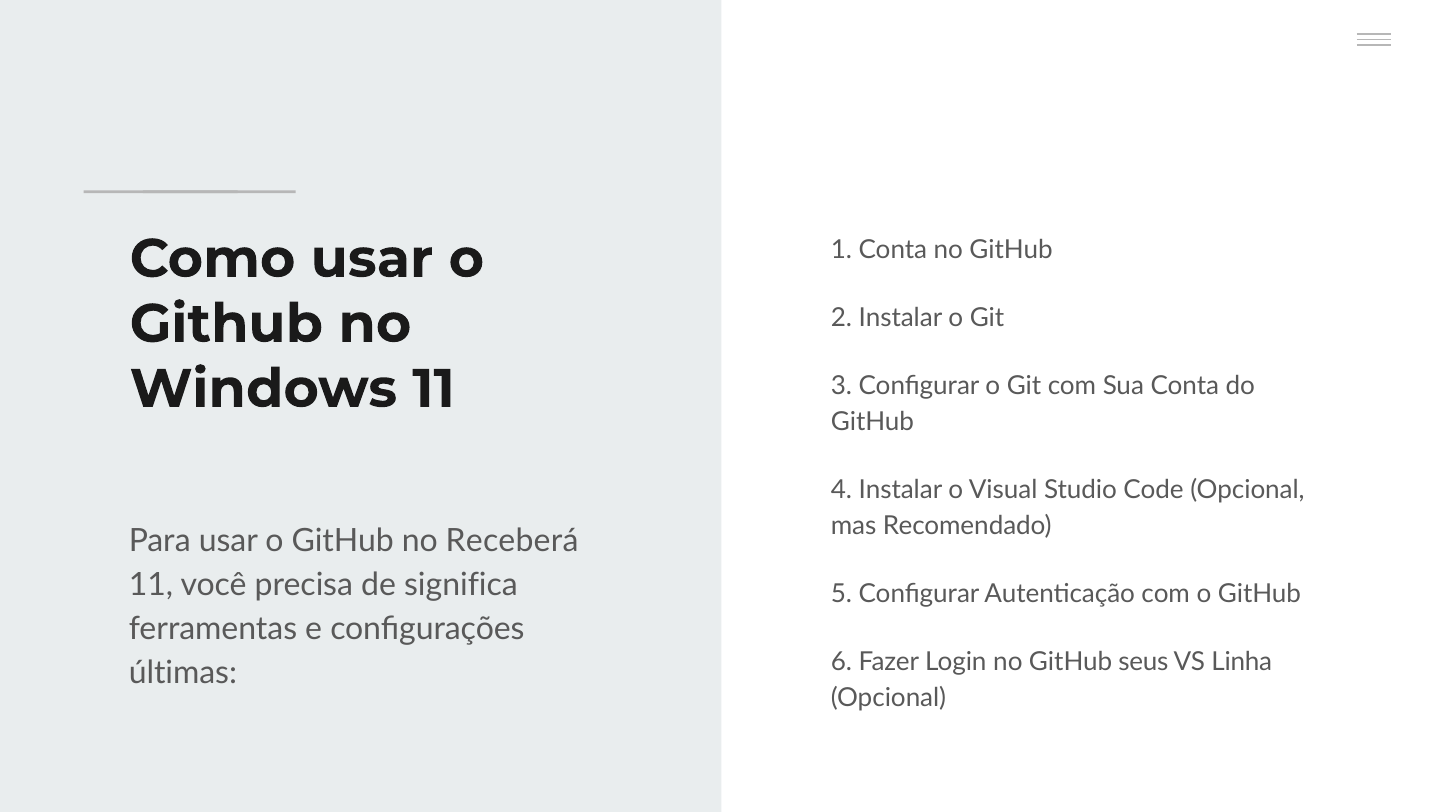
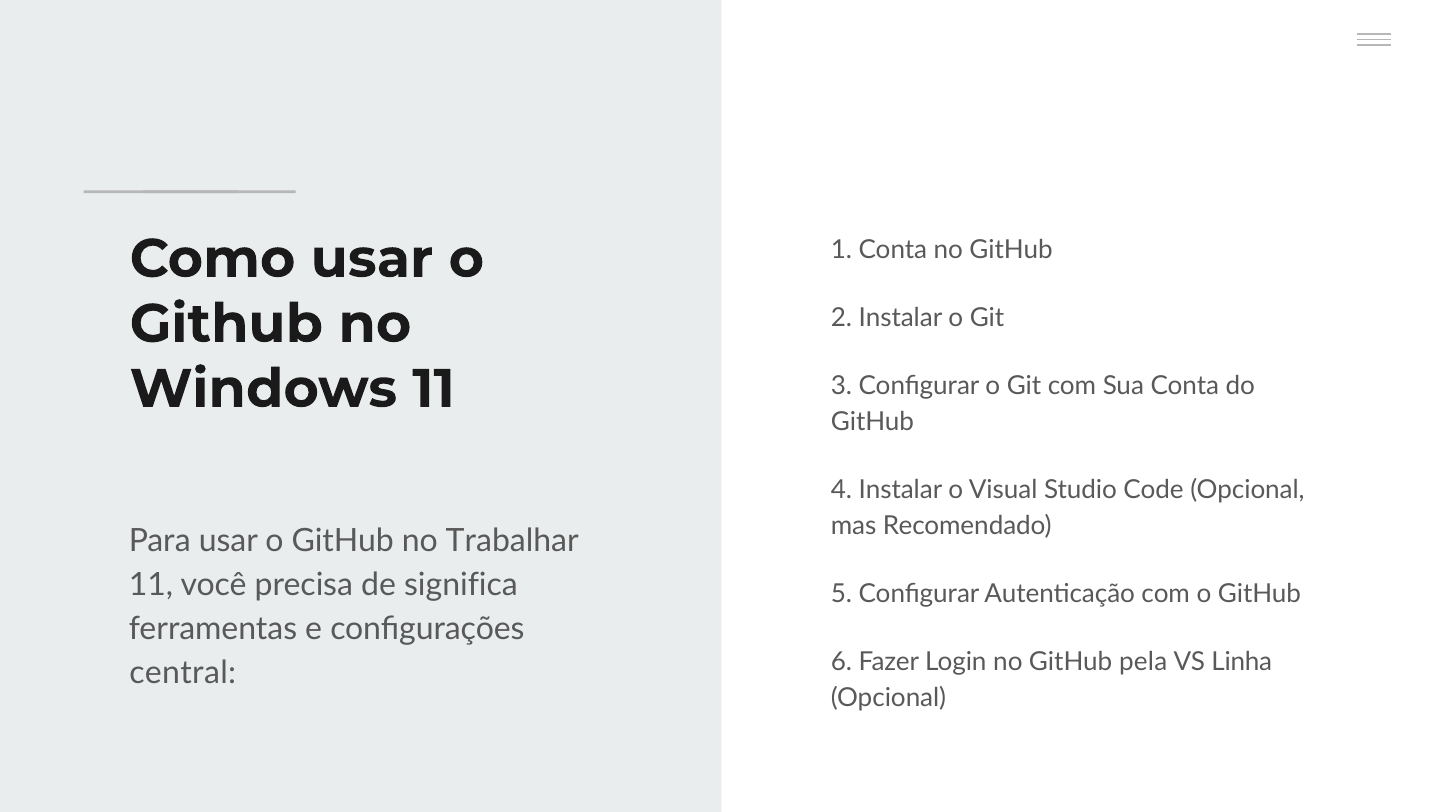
Receberá: Receberá -> Trabalhar
seus: seus -> pela
últimas: últimas -> central
